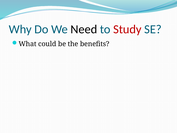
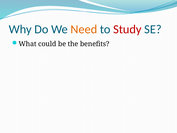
Need colour: black -> orange
